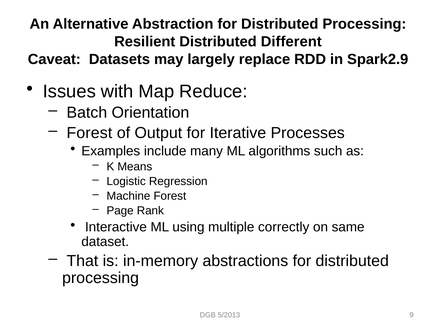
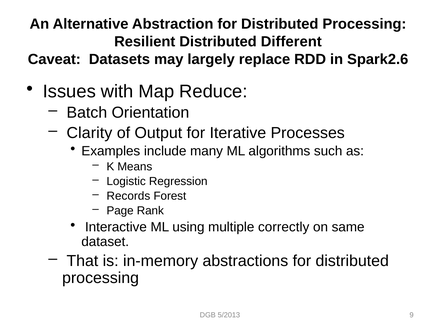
Spark2.9: Spark2.9 -> Spark2.6
Forest at (89, 133): Forest -> Clarity
Machine: Machine -> Records
